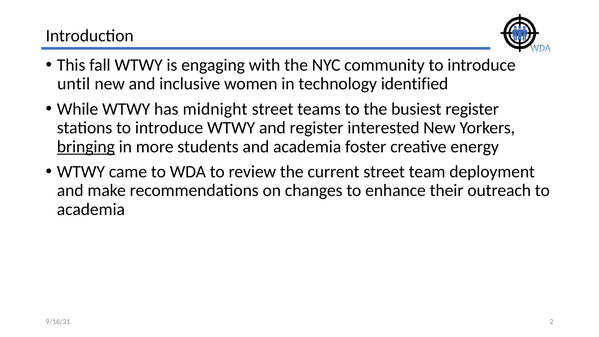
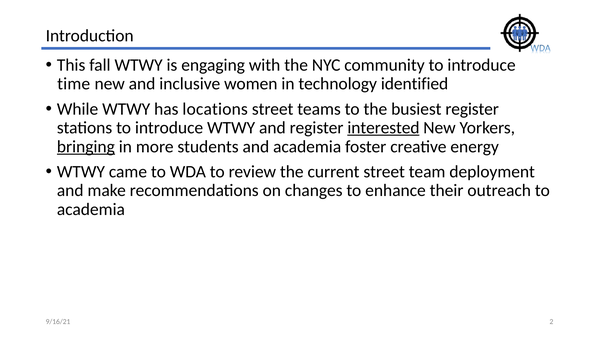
until: until -> time
midnight: midnight -> locations
interested underline: none -> present
